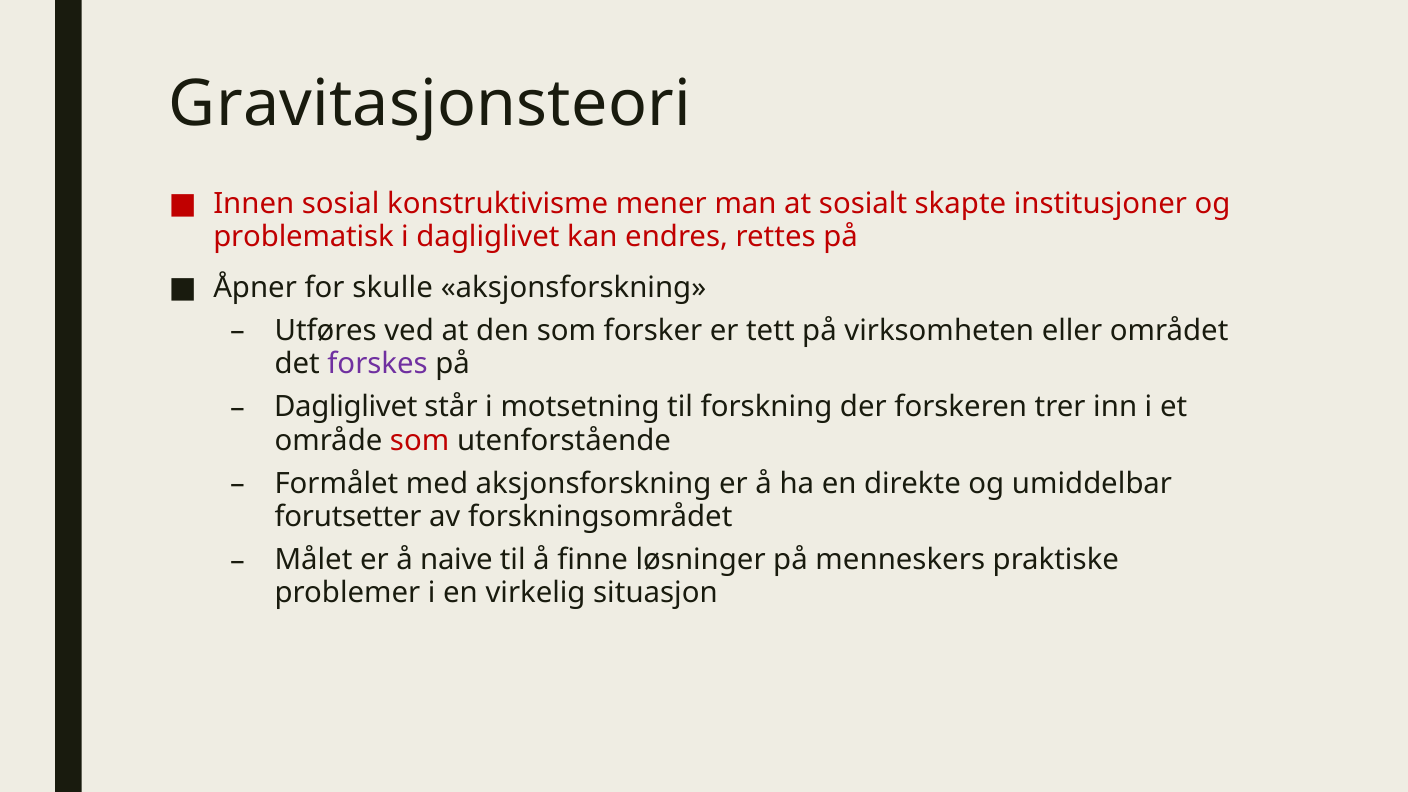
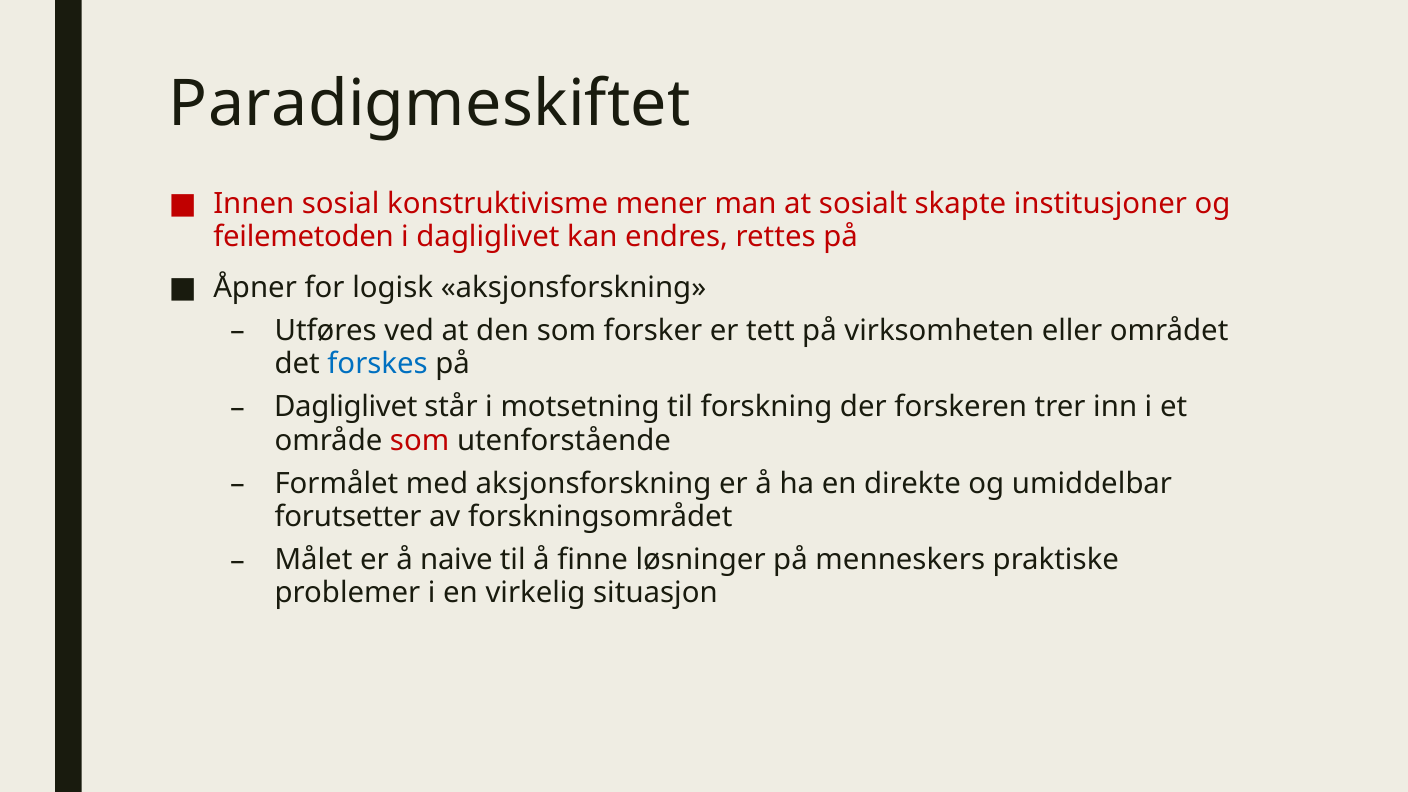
Gravitasjonsteori: Gravitasjonsteori -> Paradigmeskiftet
problematisk: problematisk -> feilemetoden
skulle: skulle -> logisk
forskes colour: purple -> blue
